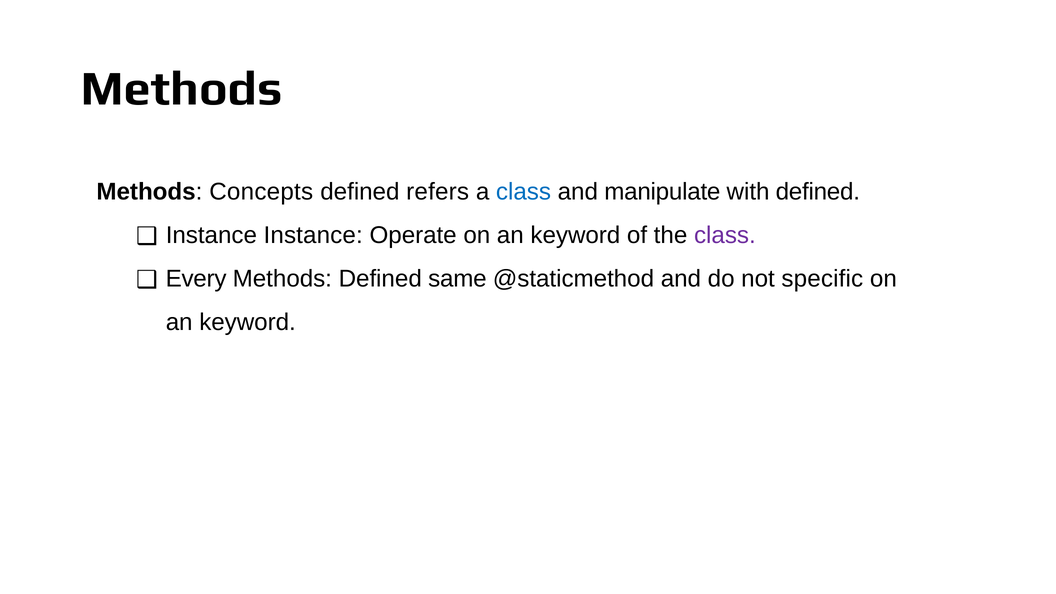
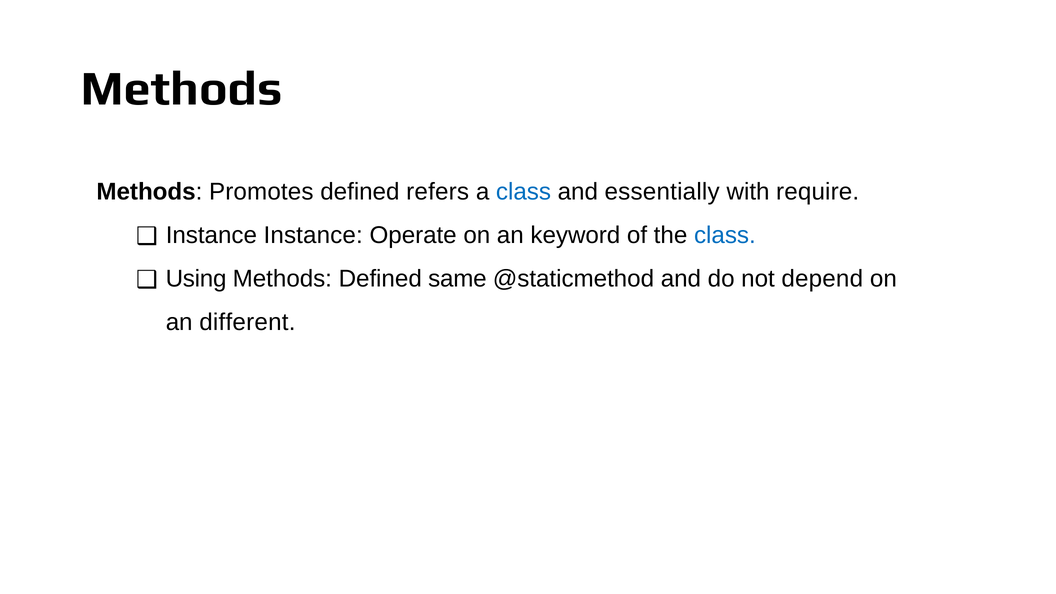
Concepts: Concepts -> Promotes
manipulate: manipulate -> essentially
with defined: defined -> require
class at (725, 235) colour: purple -> blue
Every: Every -> Using
specific: specific -> depend
keyword at (248, 322): keyword -> different
